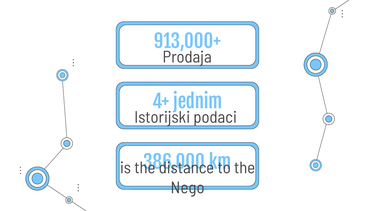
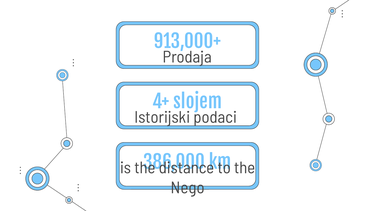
jednim: jednim -> slojem
